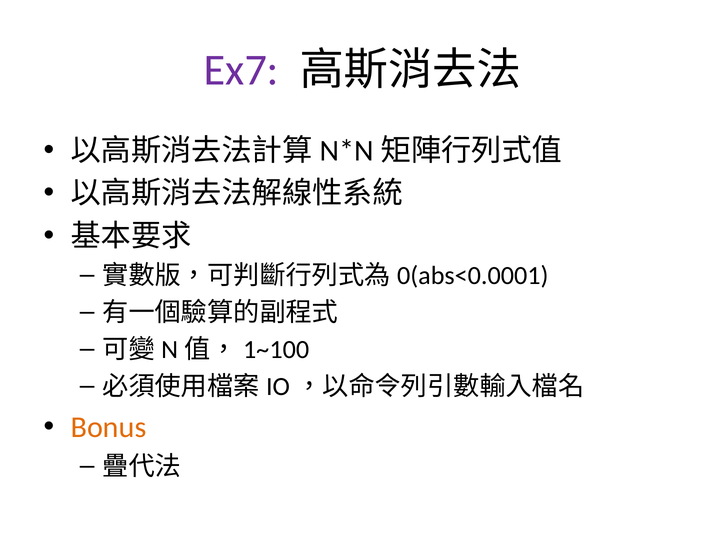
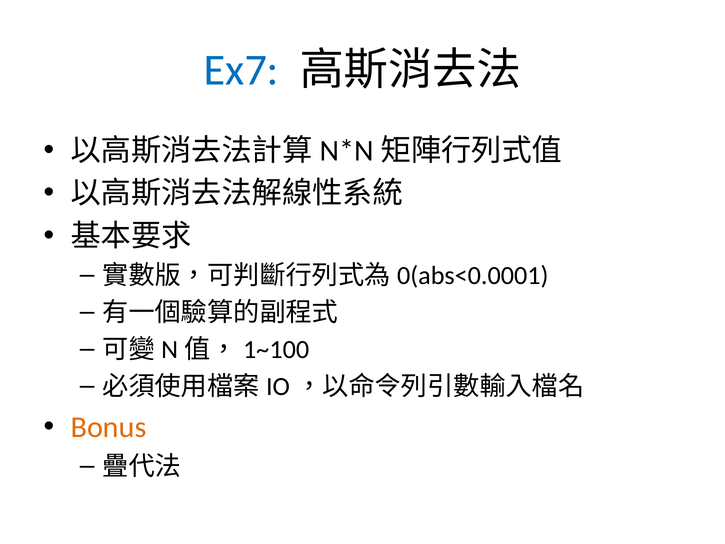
Ex7 colour: purple -> blue
